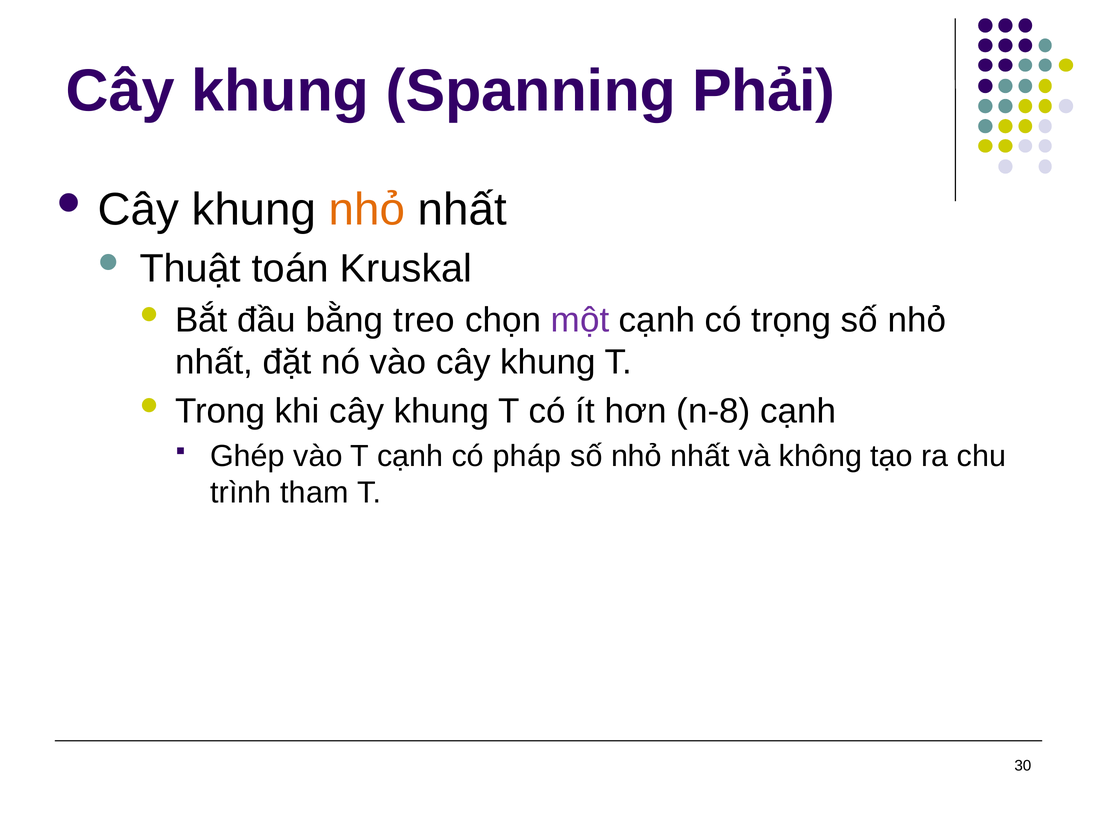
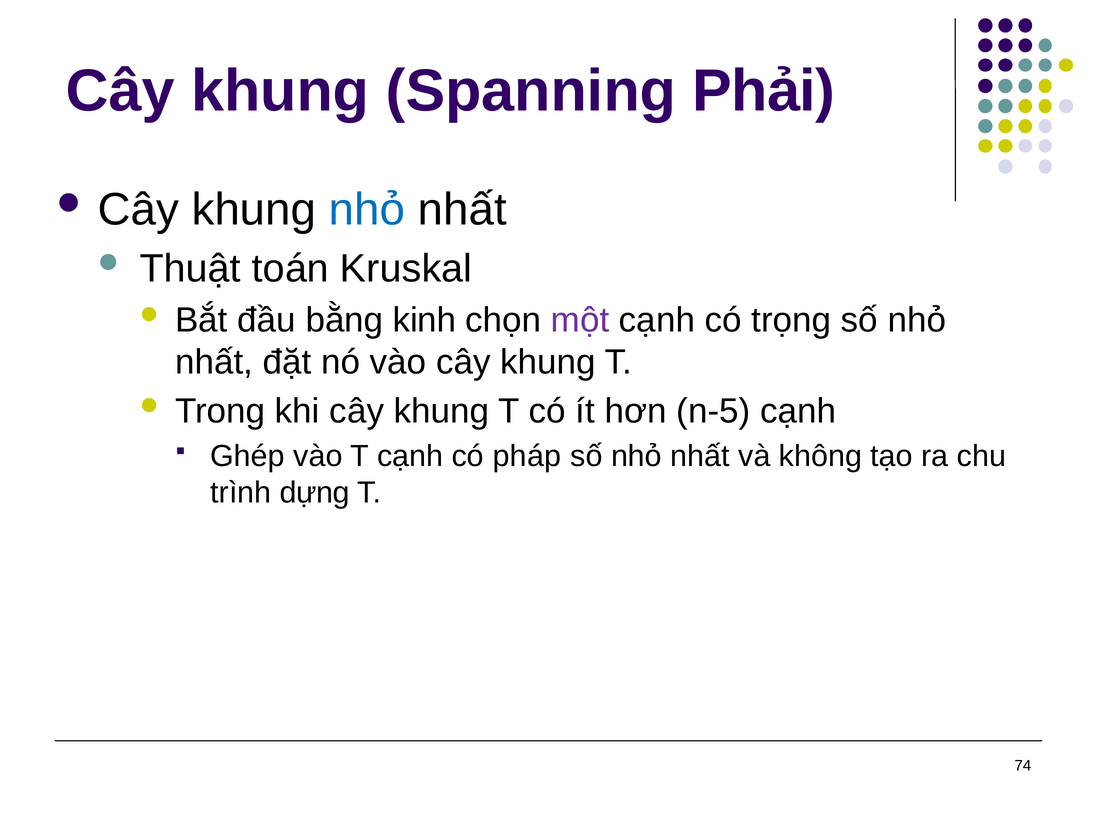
nhỏ at (367, 210) colour: orange -> blue
treo: treo -> kinh
n-8: n-8 -> n-5
tham: tham -> dựng
30: 30 -> 74
